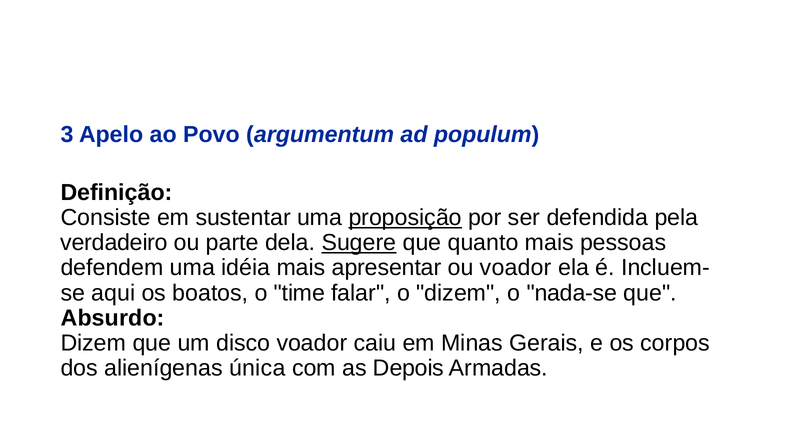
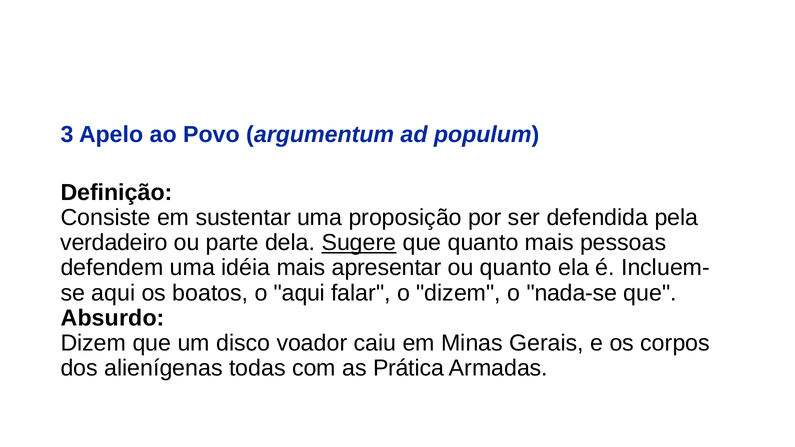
proposição underline: present -> none
ou voador: voador -> quanto
o time: time -> aqui
única: única -> todas
Depois: Depois -> Prática
